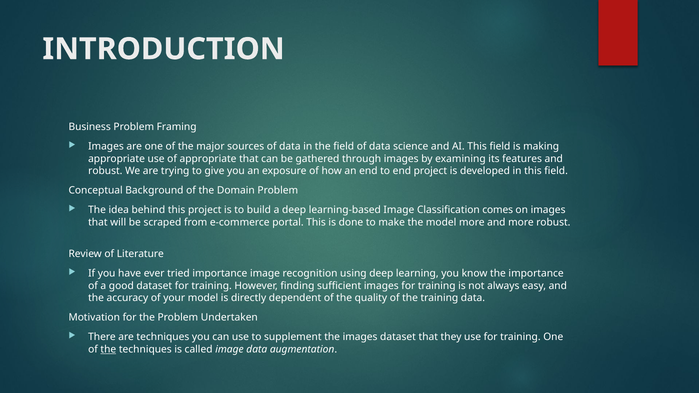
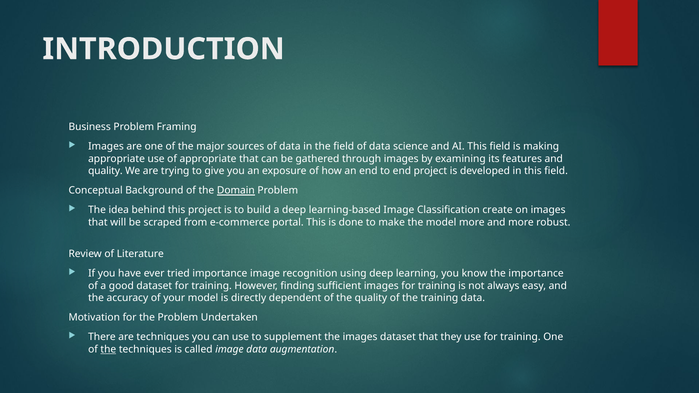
robust at (105, 171): robust -> quality
Domain underline: none -> present
comes: comes -> create
